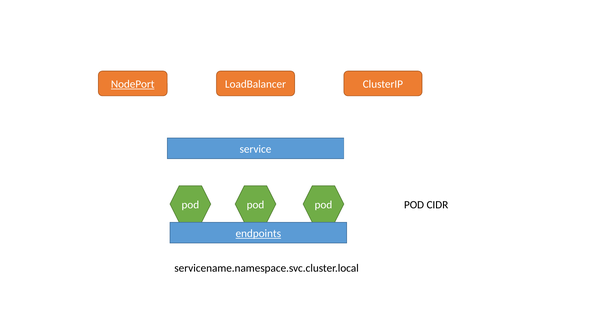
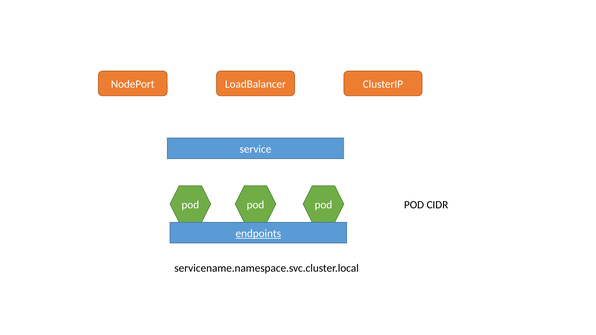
NodePort underline: present -> none
